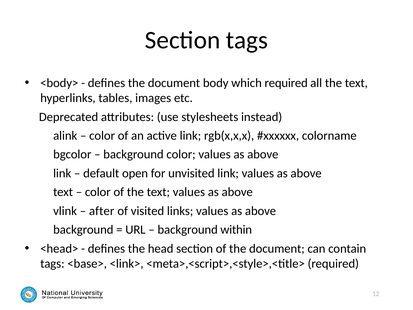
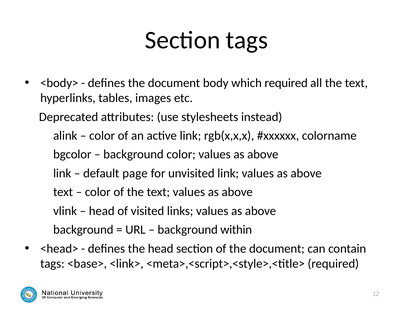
open: open -> page
after at (102, 211): after -> head
